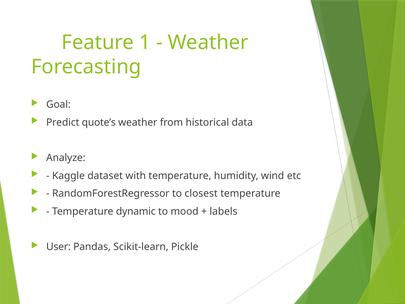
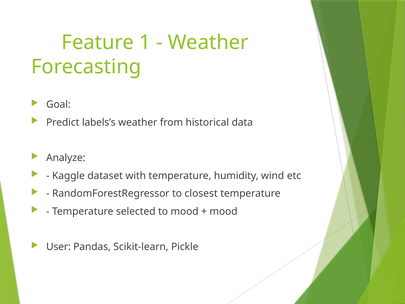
quote’s: quote’s -> labels’s
dynamic: dynamic -> selected
labels at (223, 211): labels -> mood
